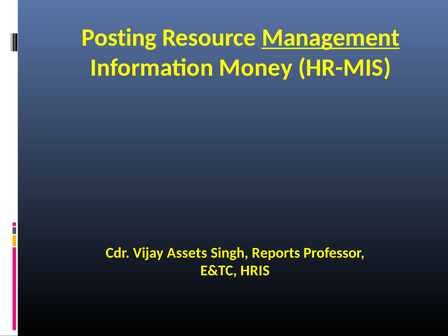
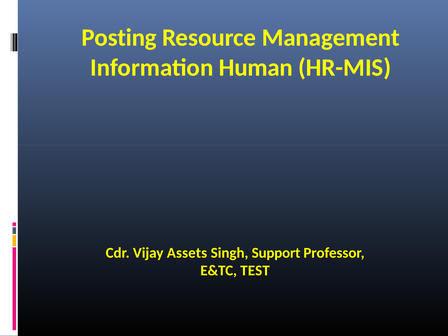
Management underline: present -> none
Money: Money -> Human
Reports: Reports -> Support
HRIS: HRIS -> TEST
